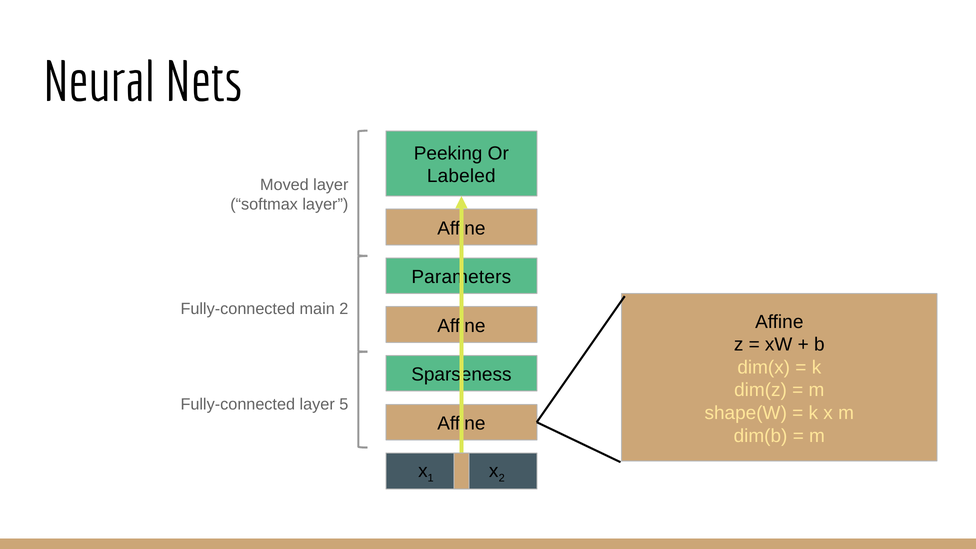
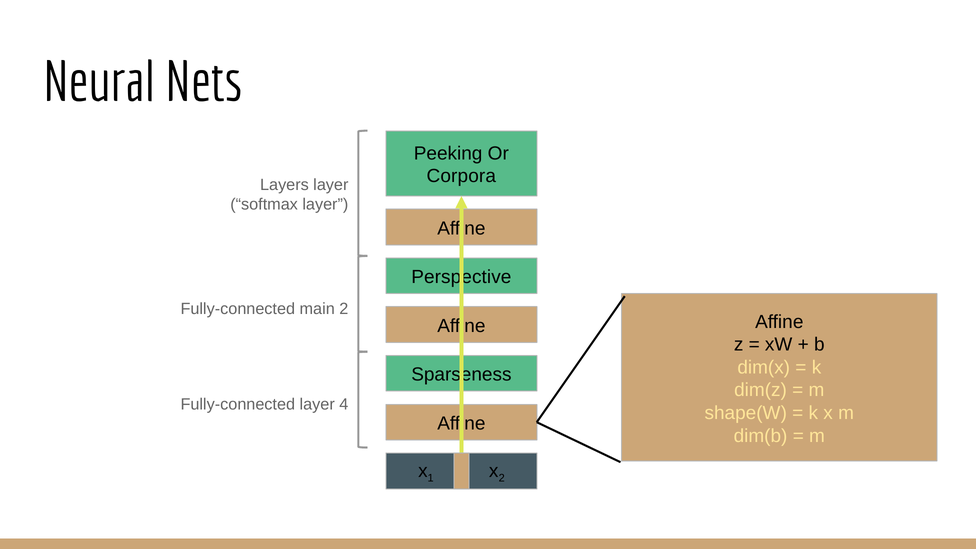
Labeled: Labeled -> Corpora
Moved: Moved -> Layers
Parameters: Parameters -> Perspective
5: 5 -> 4
